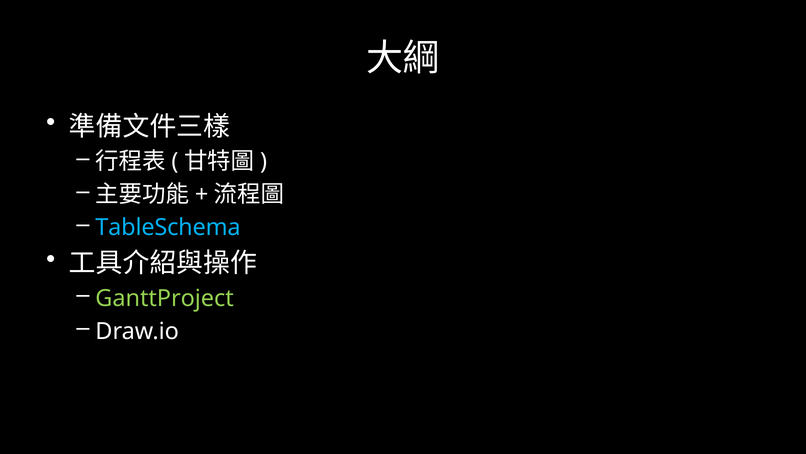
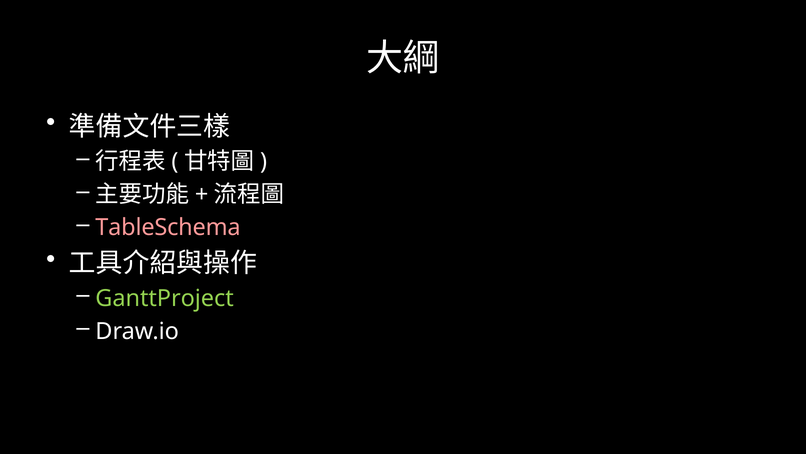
TableSchema colour: light blue -> pink
